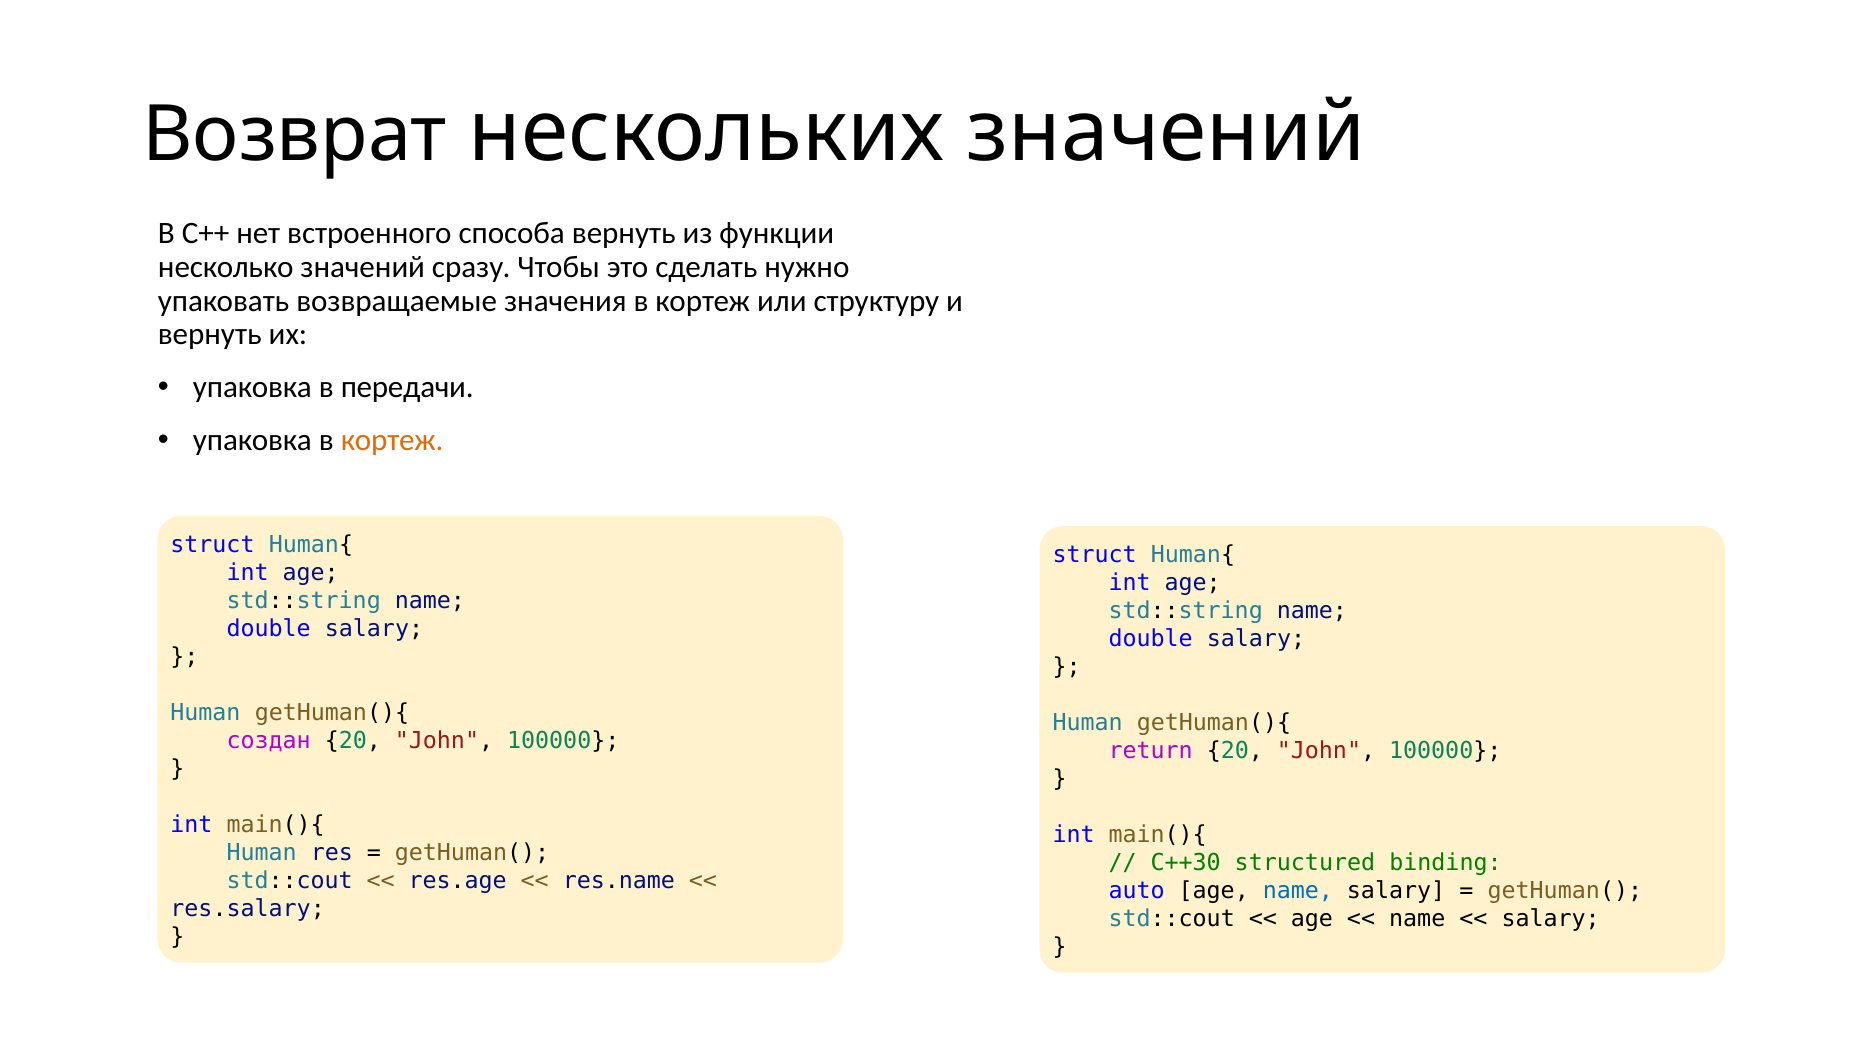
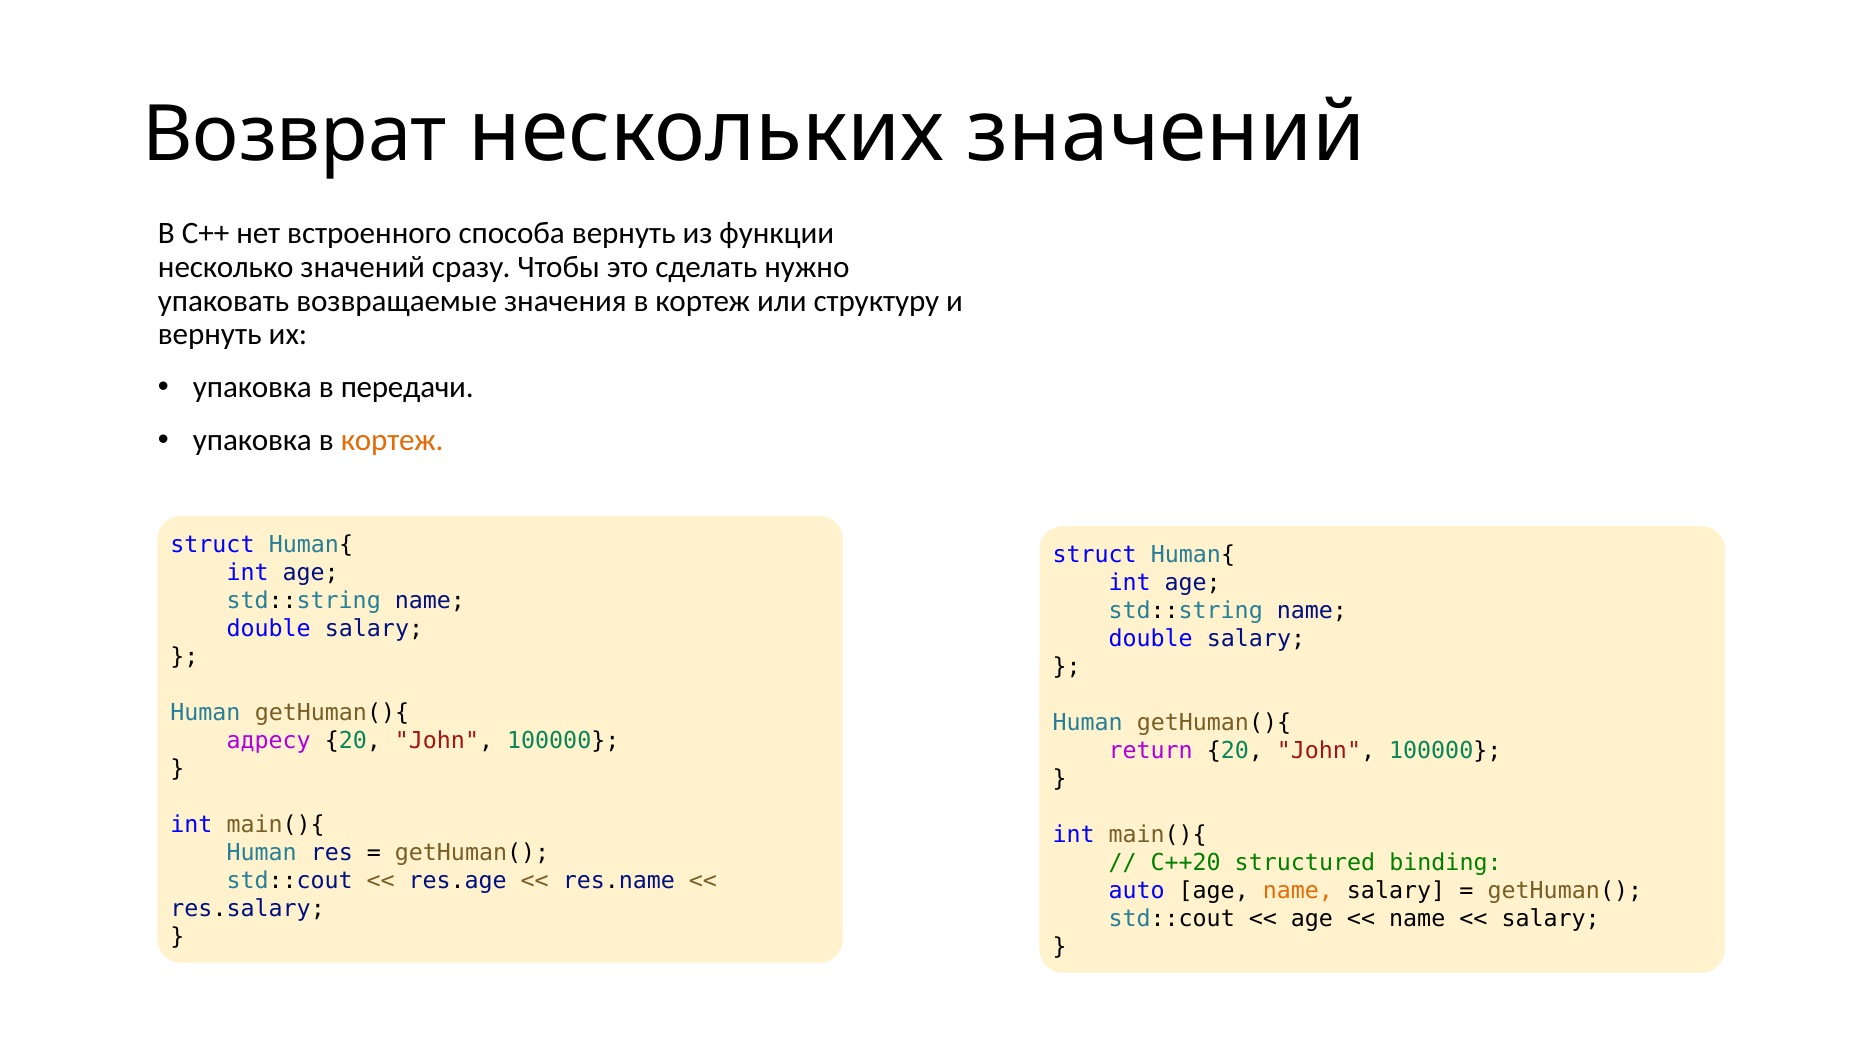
создан: создан -> адресу
C++30: C++30 -> C++20
name at (1298, 891) colour: blue -> orange
